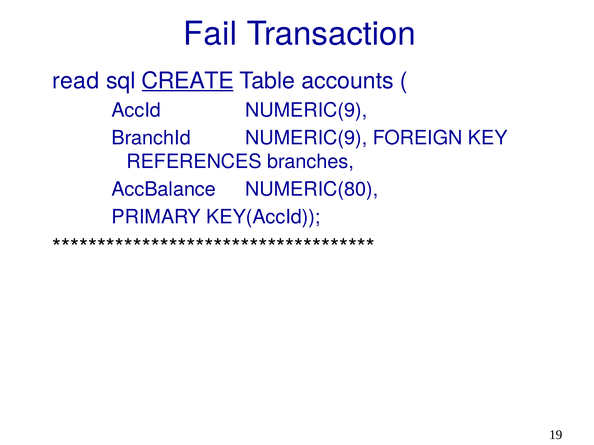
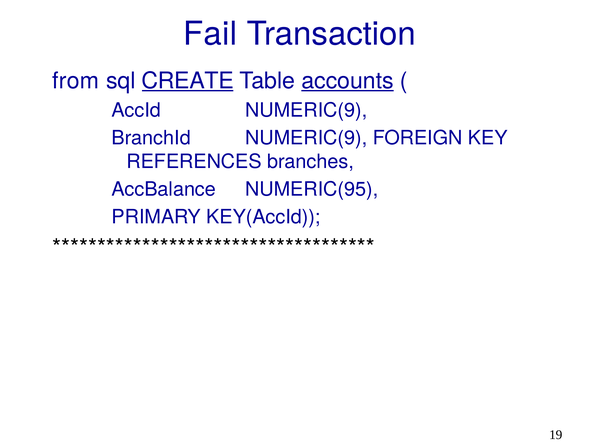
read: read -> from
accounts underline: none -> present
NUMERIC(80: NUMERIC(80 -> NUMERIC(95
